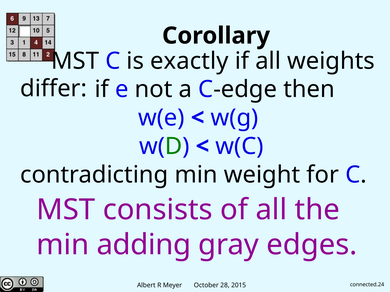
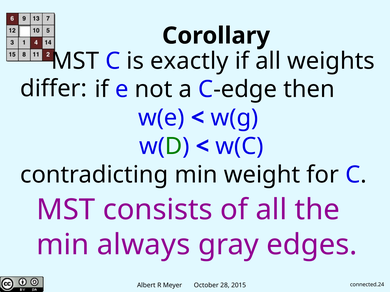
adding: adding -> always
